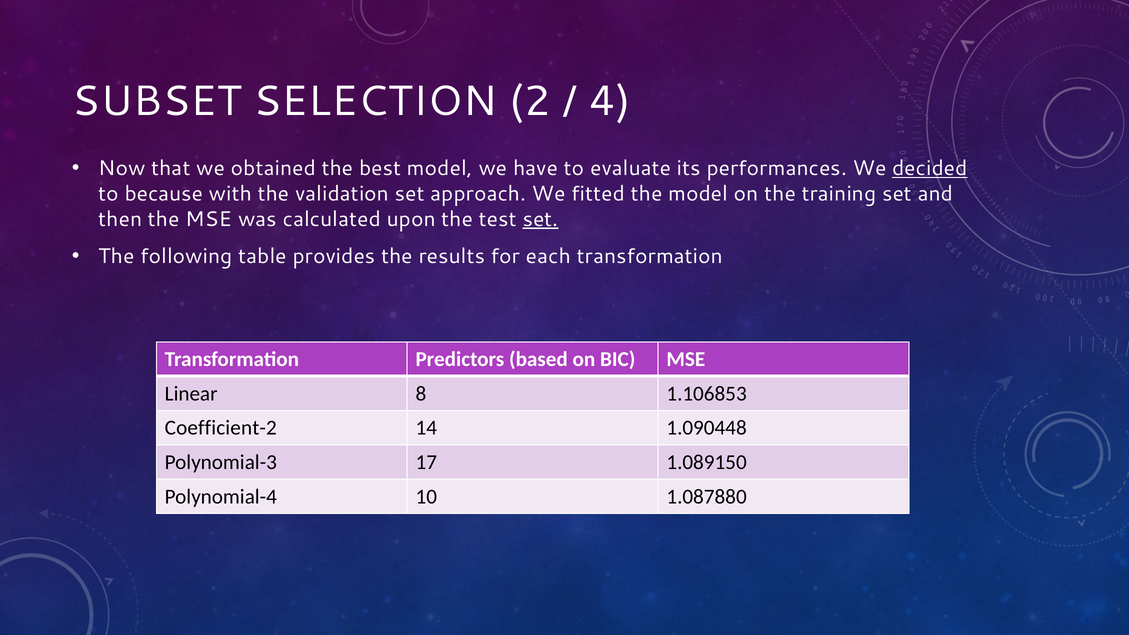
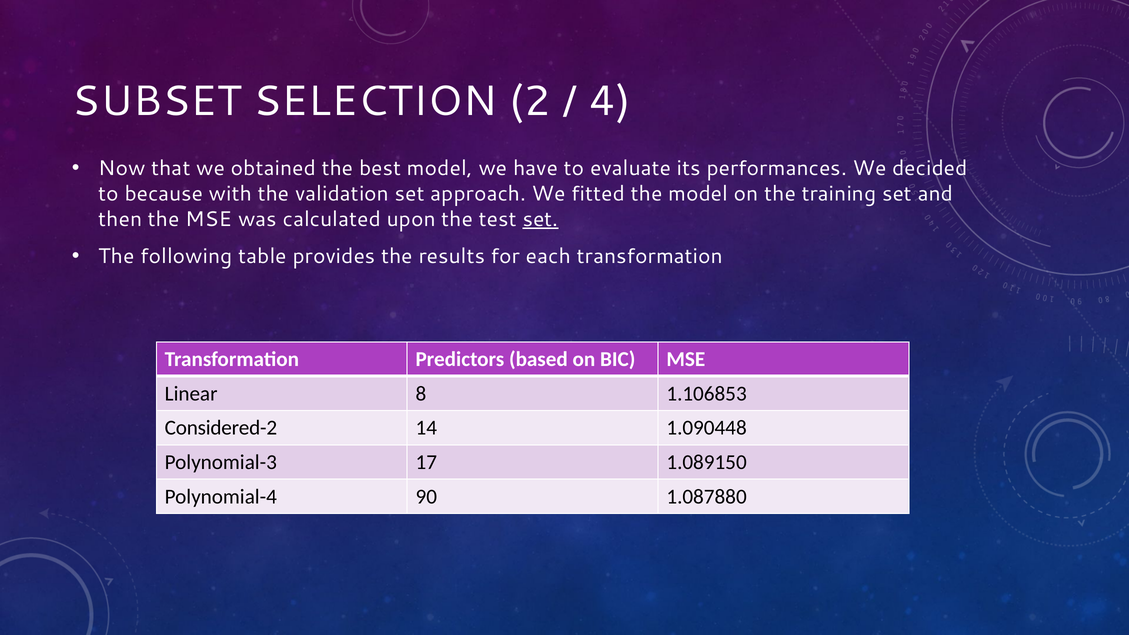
decided underline: present -> none
Coefficient-2: Coefficient-2 -> Considered-2
10: 10 -> 90
